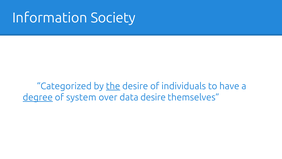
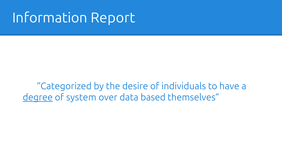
Society: Society -> Report
the underline: present -> none
data desire: desire -> based
